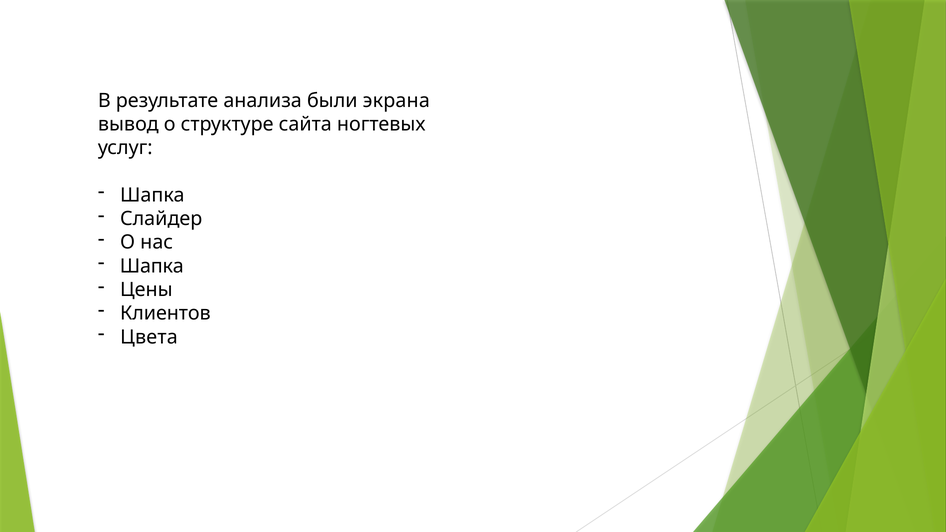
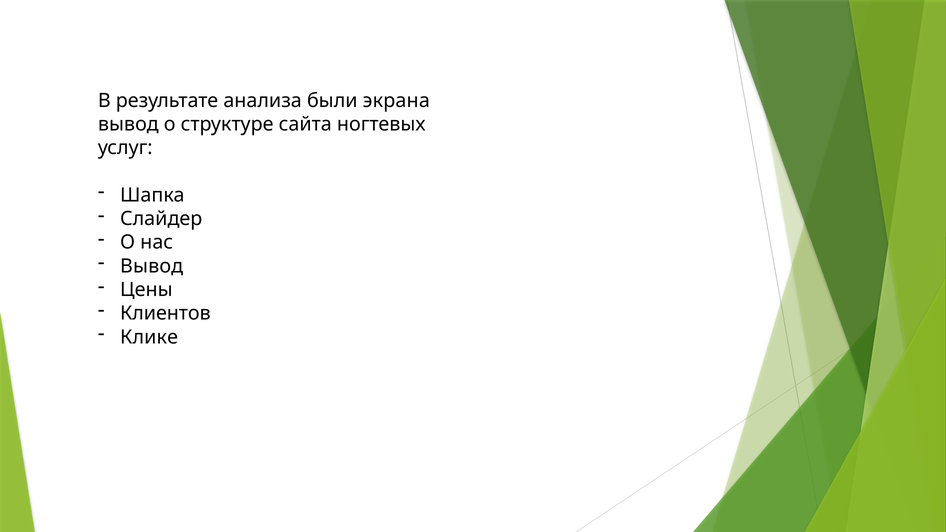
Шапка at (152, 266): Шапка -> Вывод
Цвета: Цвета -> Клике
